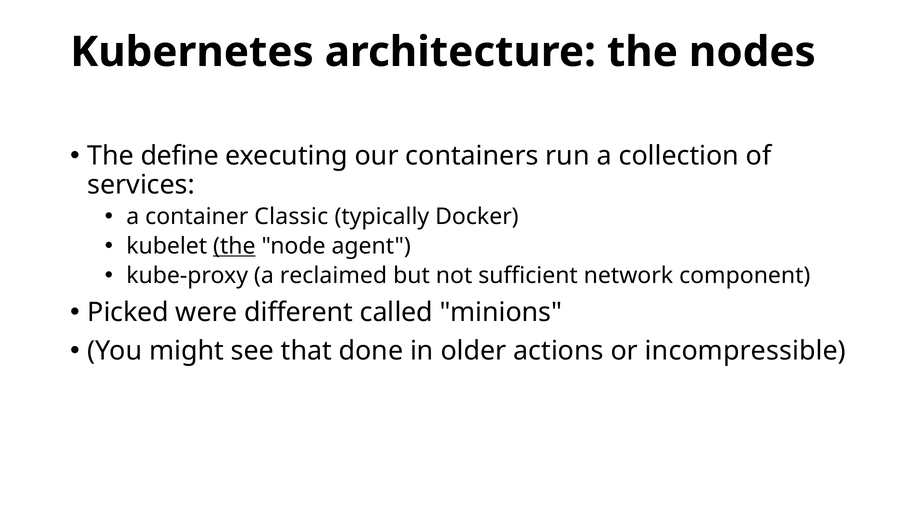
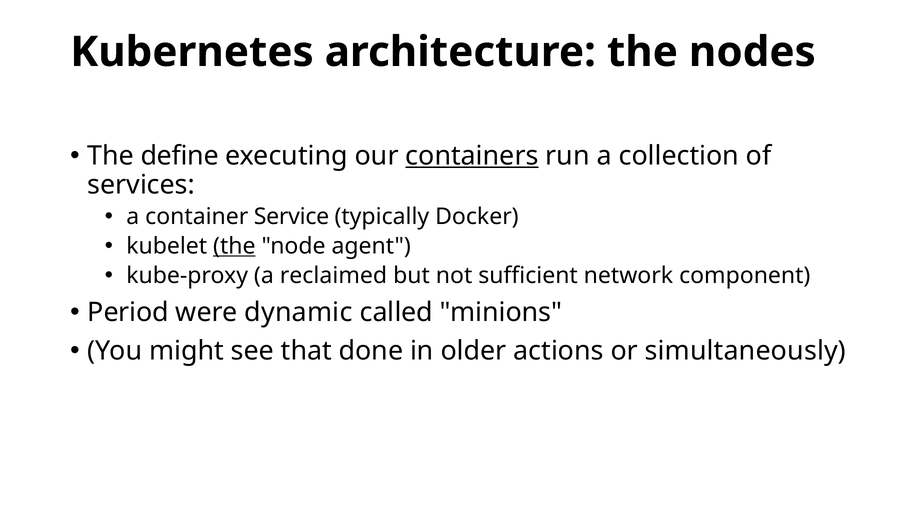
containers underline: none -> present
Classic: Classic -> Service
Picked: Picked -> Period
different: different -> dynamic
incompressible: incompressible -> simultaneously
